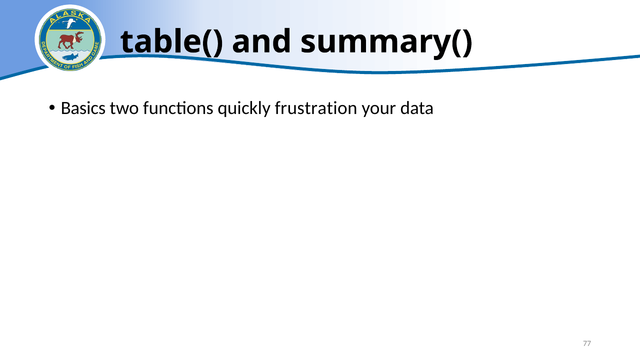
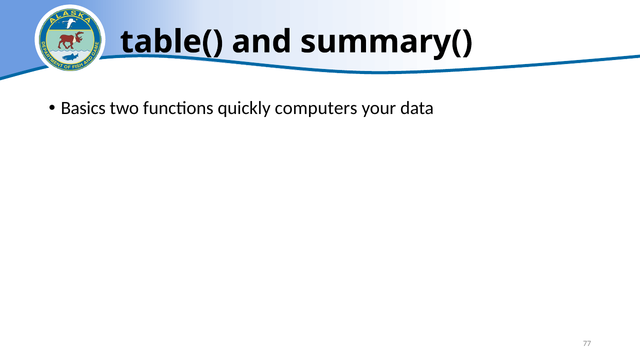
frustration: frustration -> computers
